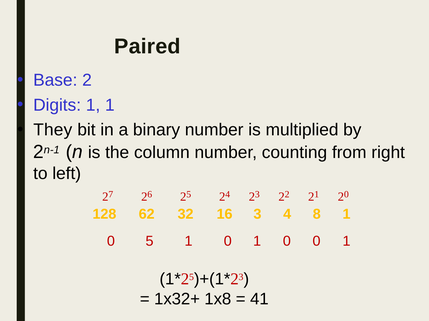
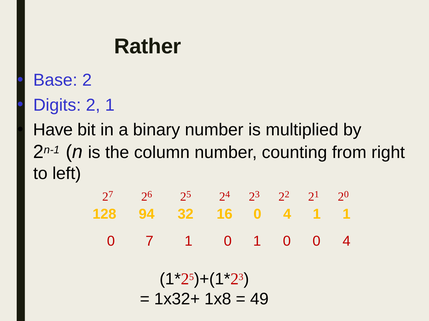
Paired: Paired -> Rather
Digits 1: 1 -> 2
They: They -> Have
62: 62 -> 94
16 3: 3 -> 0
4 8: 8 -> 1
0 5: 5 -> 7
0 0 1: 1 -> 4
41: 41 -> 49
